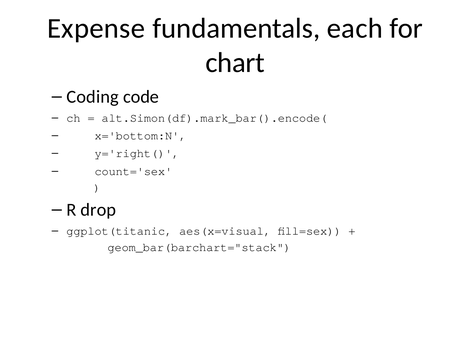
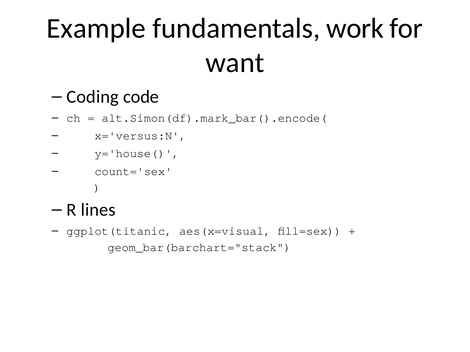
Expense: Expense -> Example
each: each -> work
chart: chart -> want
x='bottom:N: x='bottom:N -> x='versus:N
y='right(: y='right( -> y='house(
drop: drop -> lines
